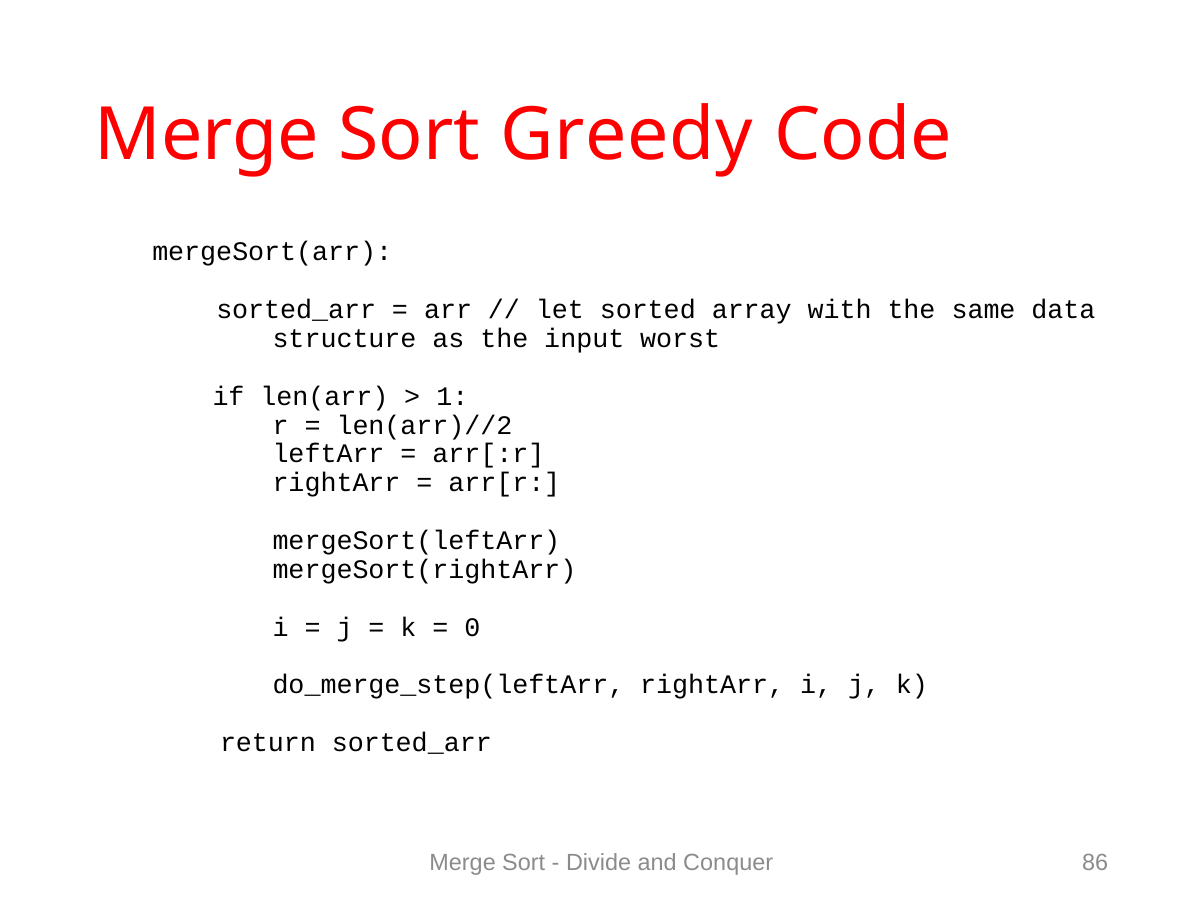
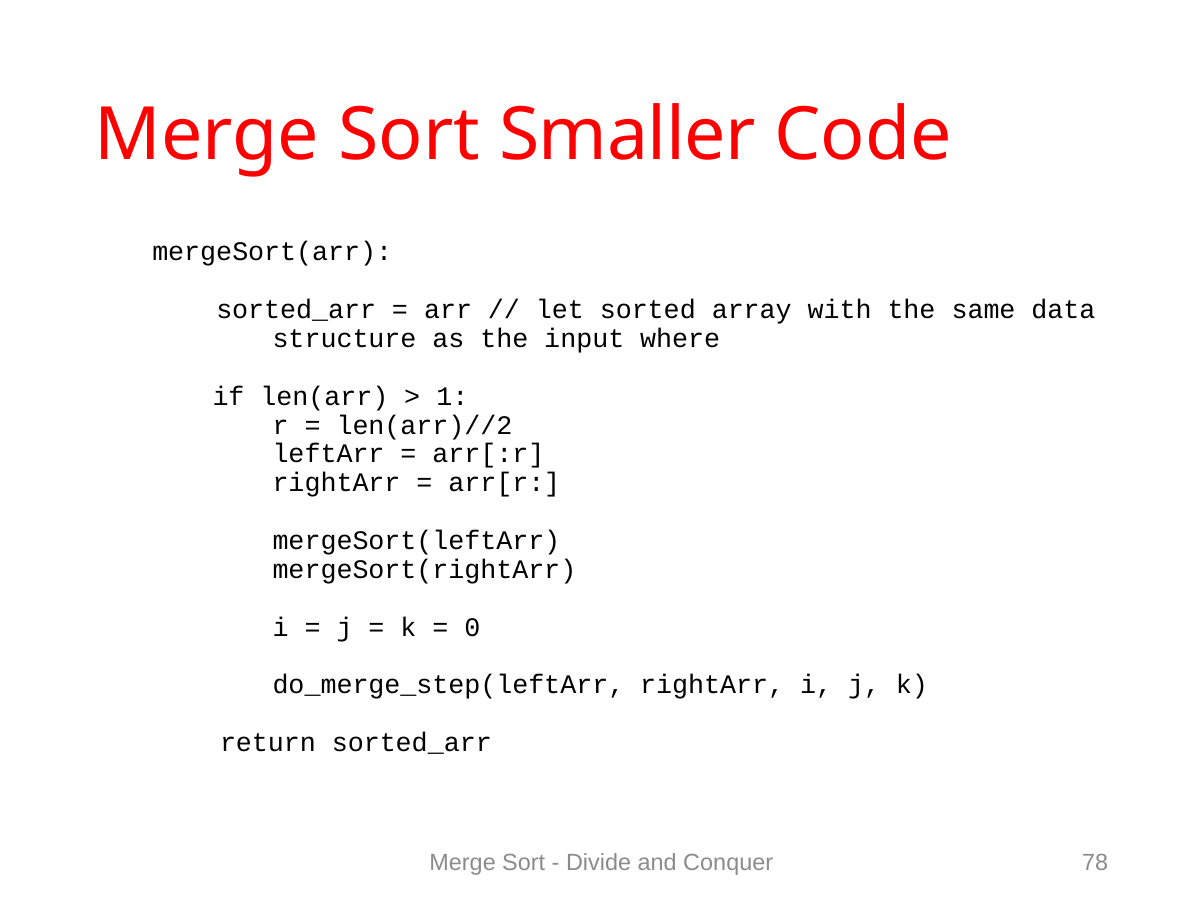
Greedy: Greedy -> Smaller
worst: worst -> where
86: 86 -> 78
